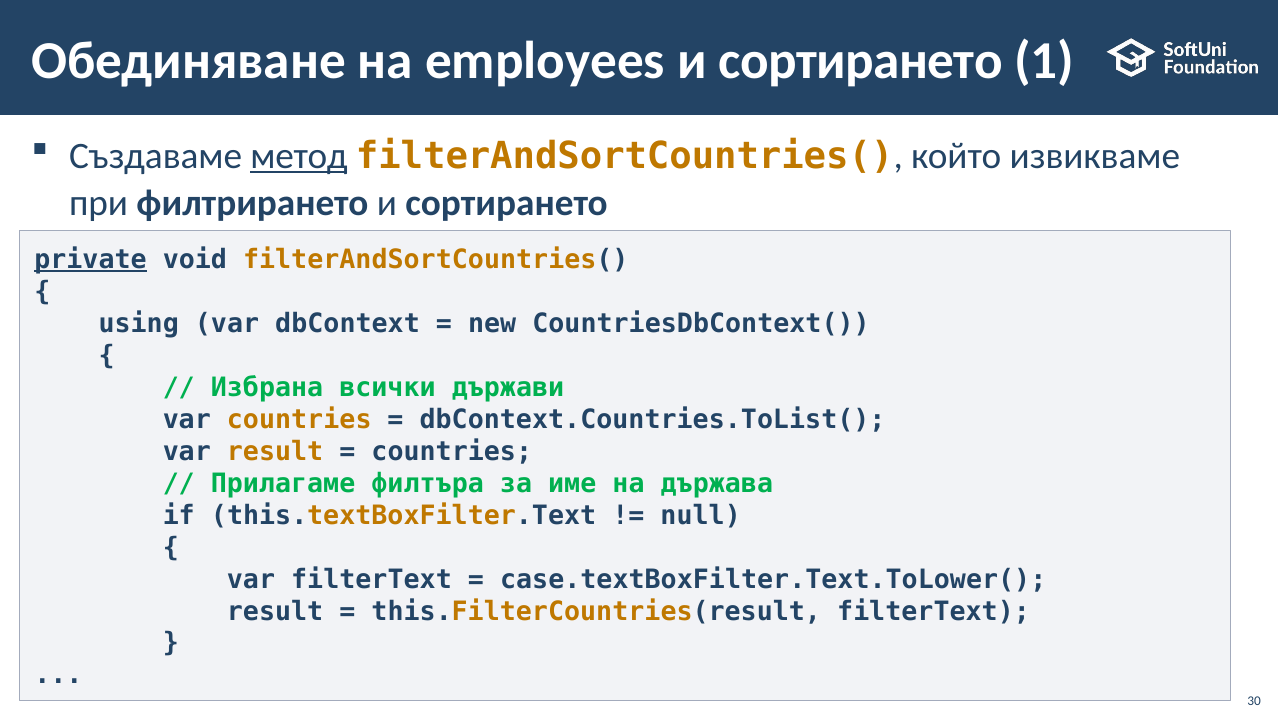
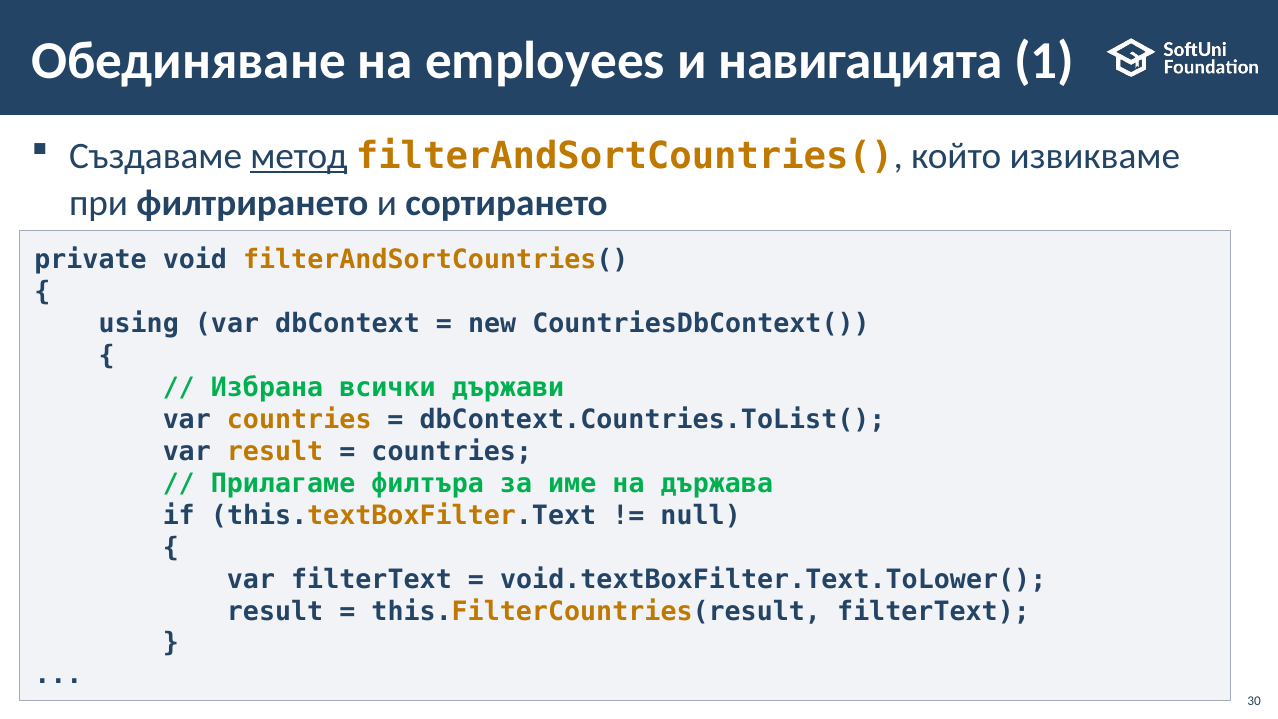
сортирането at (861, 61): сортирането -> навигацията
private underline: present -> none
case.textBoxFilter.Text.ToLower(: case.textBoxFilter.Text.ToLower( -> void.textBoxFilter.Text.ToLower(
